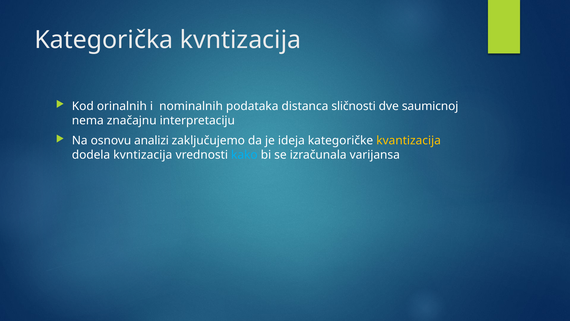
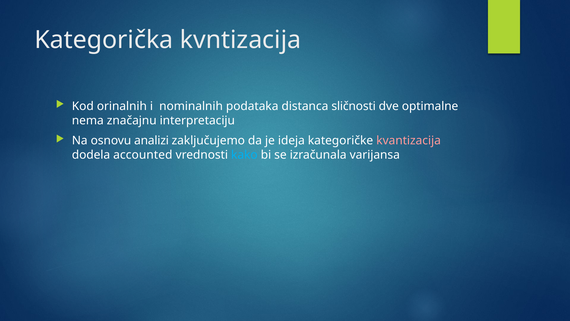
saumicnoj: saumicnoj -> optimalne
kvantizacija colour: yellow -> pink
dodela kvntizacija: kvntizacija -> accounted
